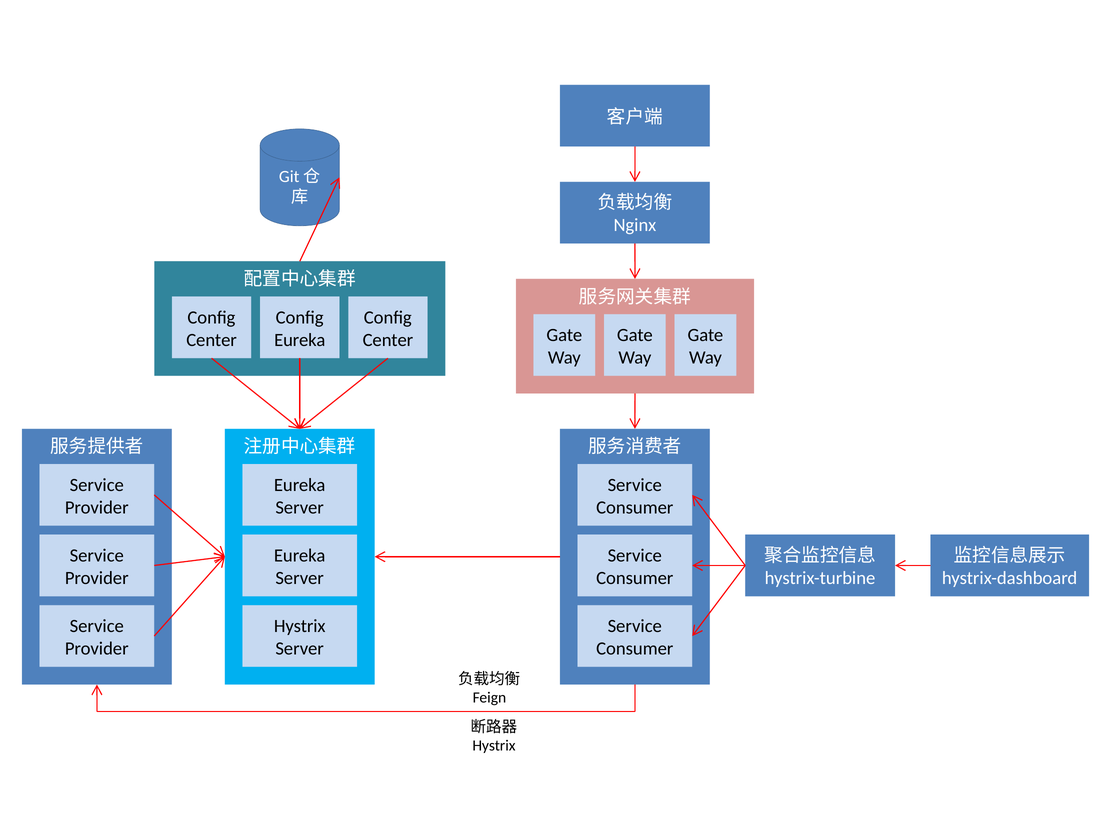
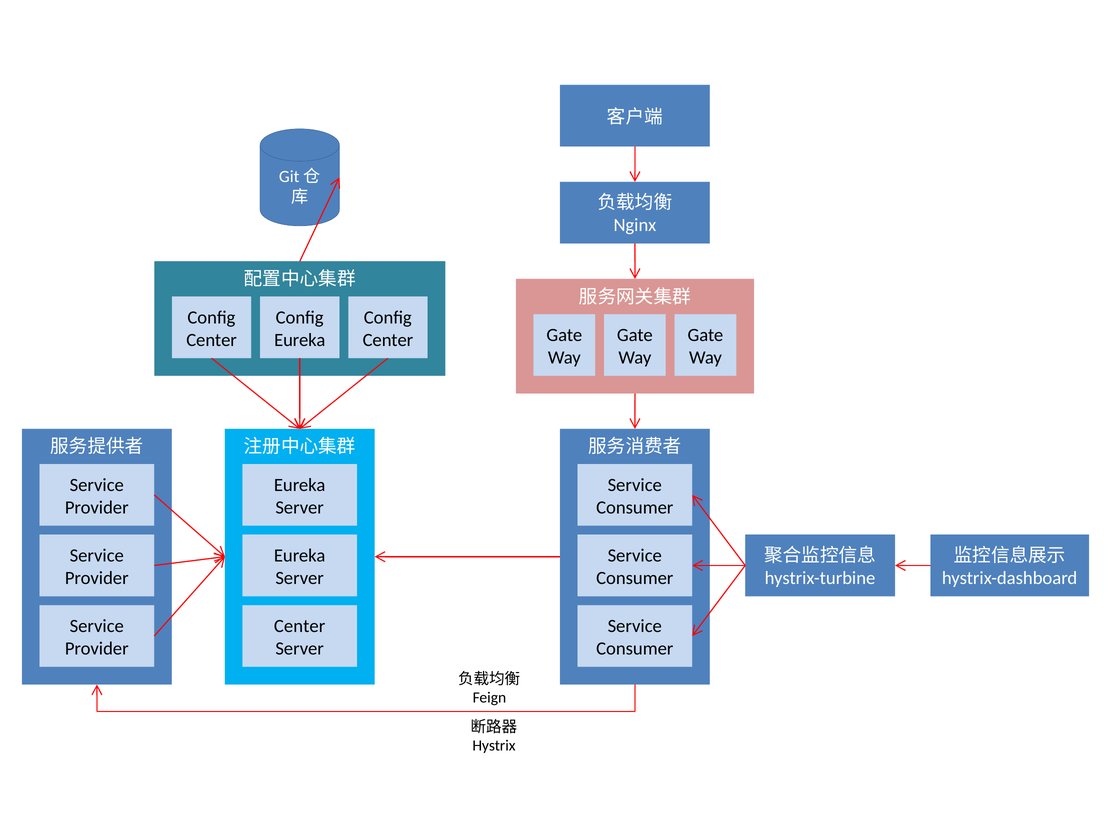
Hystrix at (300, 626): Hystrix -> Center
